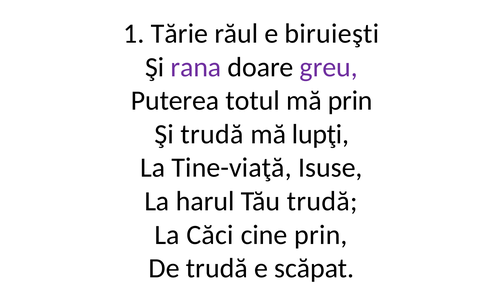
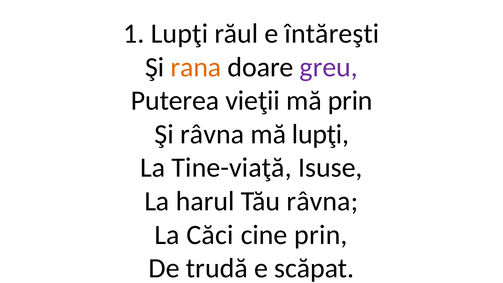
1 Tărie: Tărie -> Lupţi
biruieşti: biruieşti -> întăreşti
rana colour: purple -> orange
totul: totul -> vieţii
Şi trudă: trudă -> râvna
Tău trudă: trudă -> râvna
